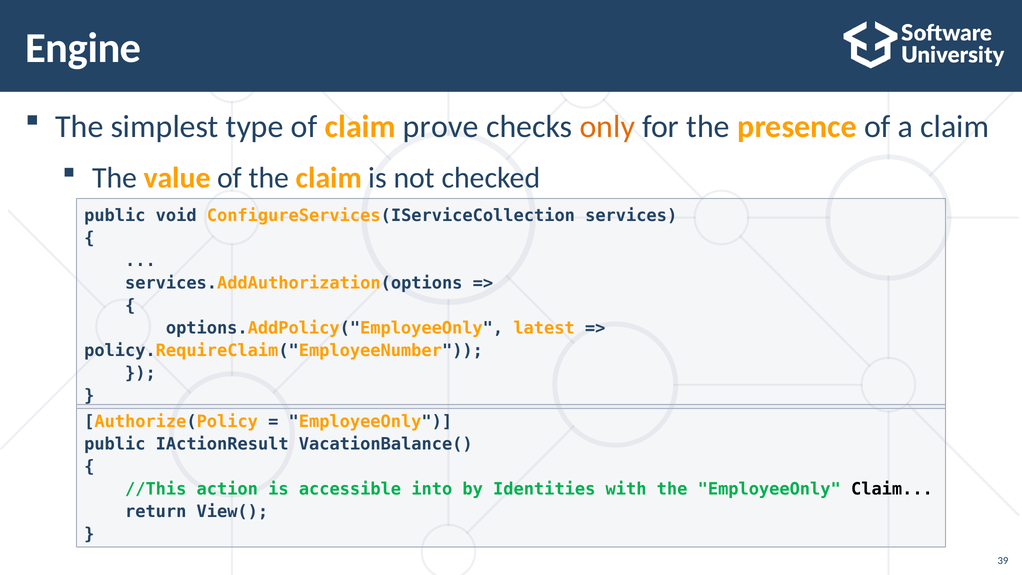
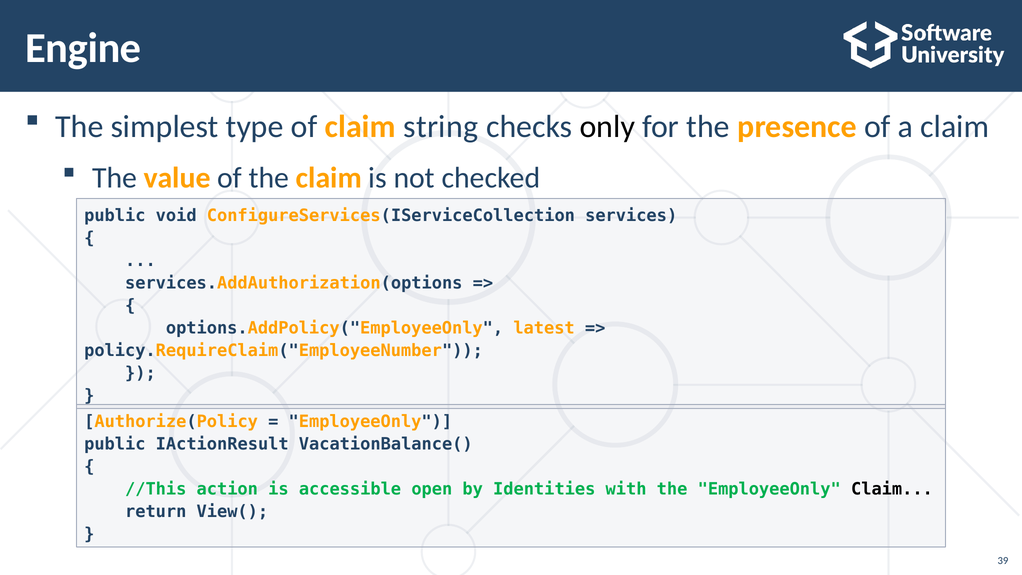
prove: prove -> string
only colour: orange -> black
into: into -> open
